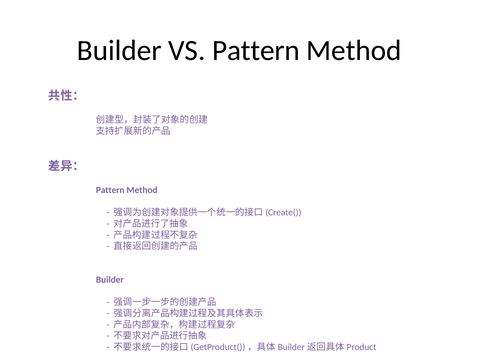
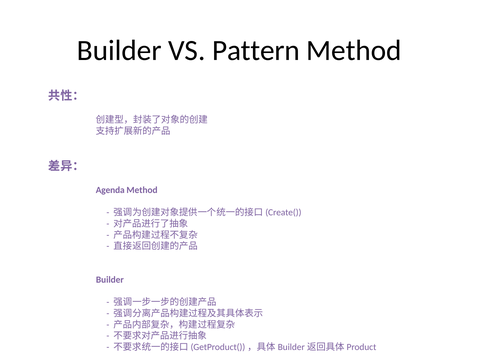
Pattern at (110, 190): Pattern -> Agenda
